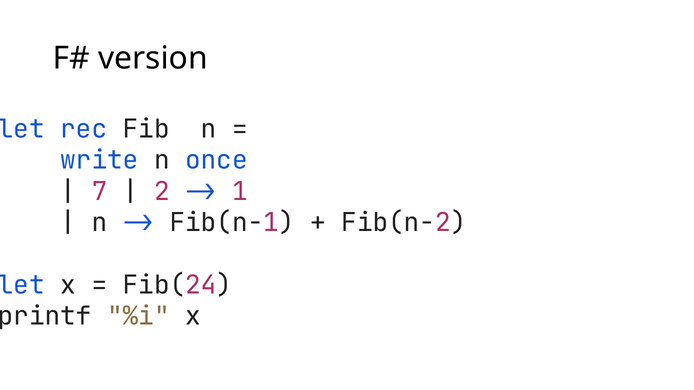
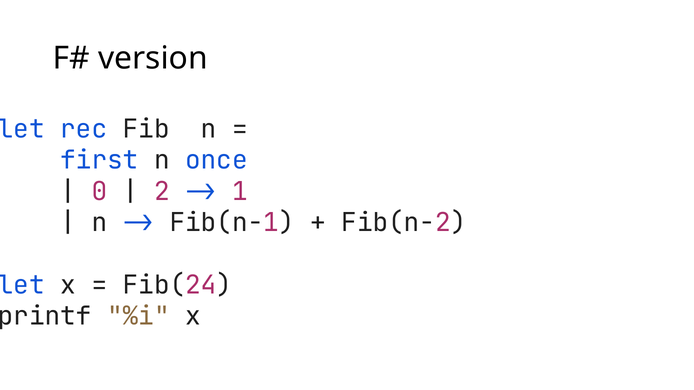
write: write -> first
7: 7 -> 0
